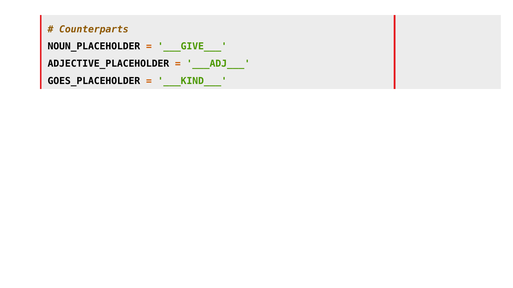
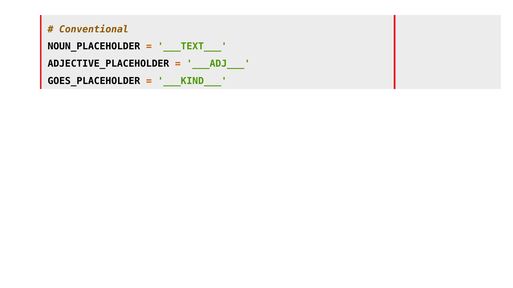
Counterparts: Counterparts -> Conventional
___GIVE___: ___GIVE___ -> ___TEXT___
